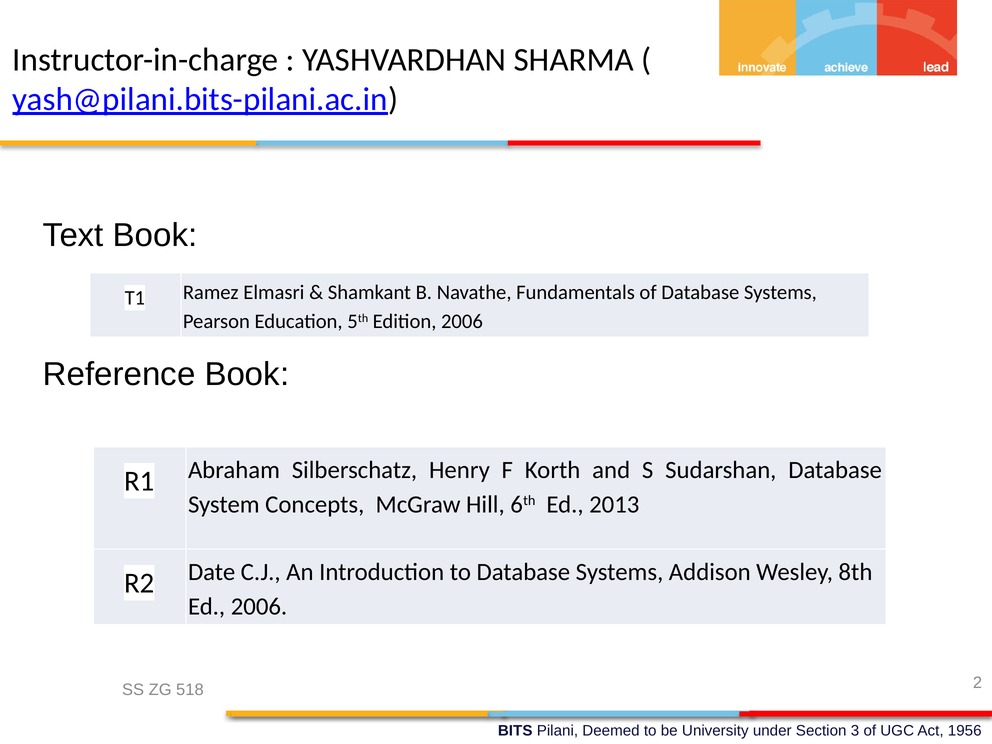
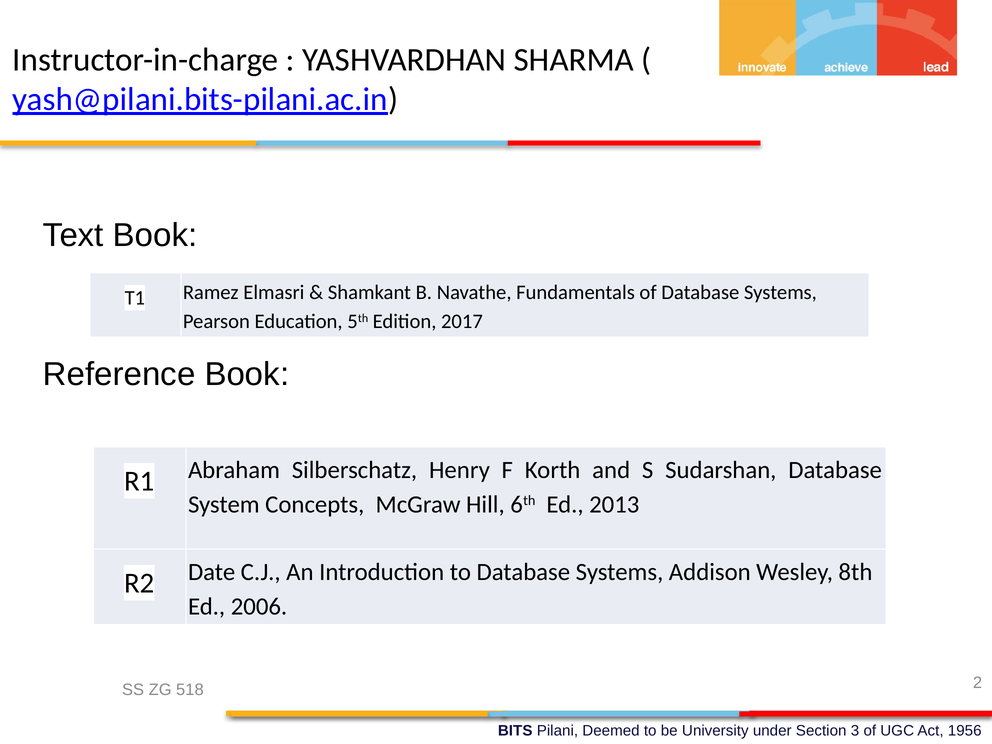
Edition 2006: 2006 -> 2017
